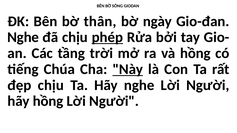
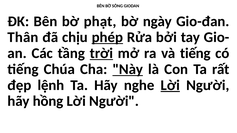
thân: thân -> phạt
Nghe at (23, 37): Nghe -> Thân
trời underline: none -> present
và hồng: hồng -> tiếng
đẹp chịu: chịu -> lệnh
Lời at (170, 85) underline: none -> present
